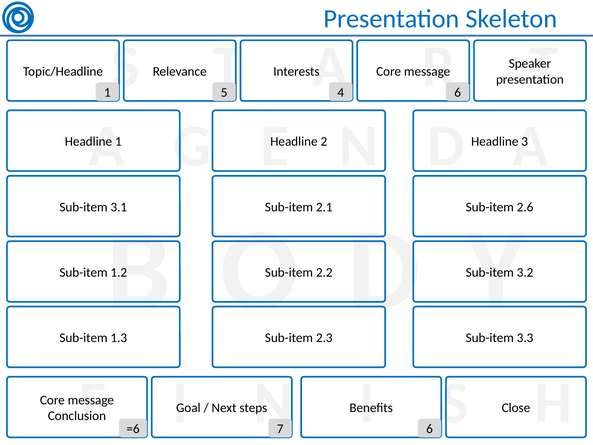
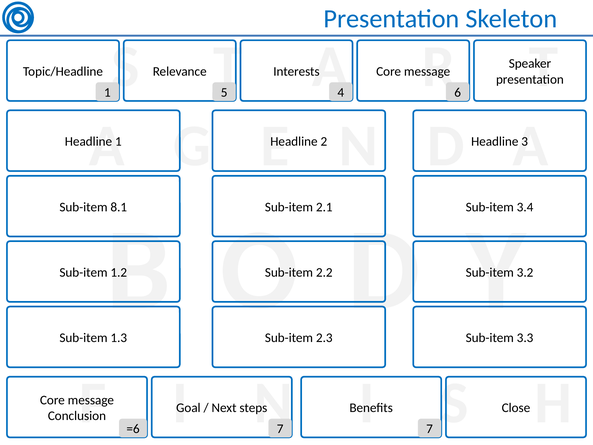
3.1: 3.1 -> 8.1
2.6: 2.6 -> 3.4
=6 6: 6 -> 7
